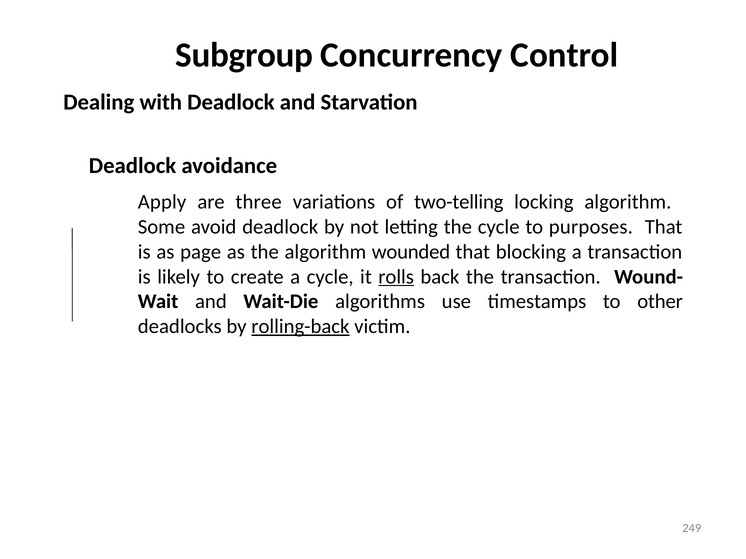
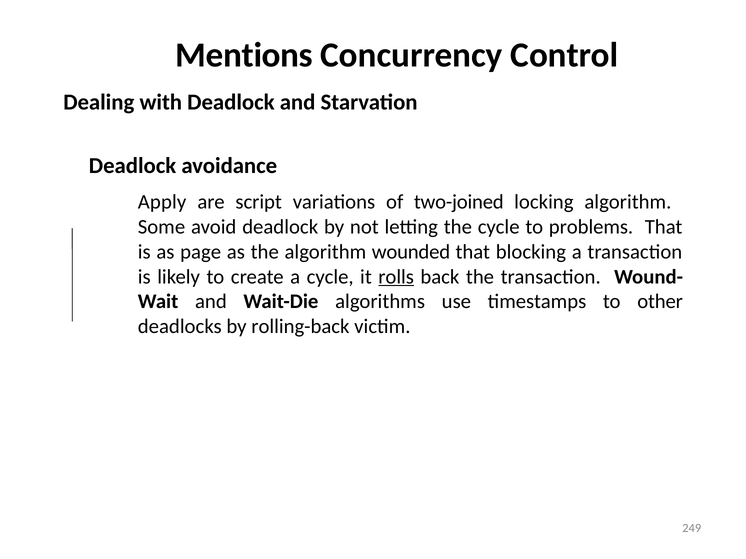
Subgroup: Subgroup -> Mentions
three: three -> script
two-telling: two-telling -> two-joined
purposes: purposes -> problems
rolling-back underline: present -> none
